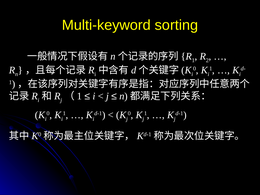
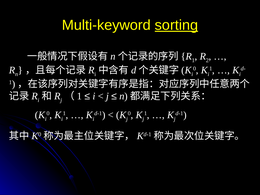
sorting underline: none -> present
